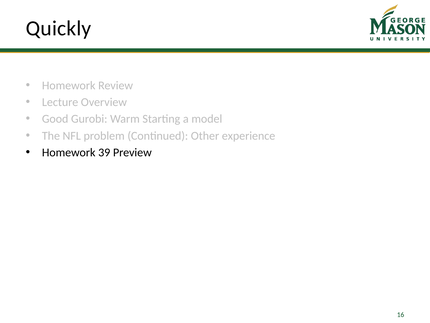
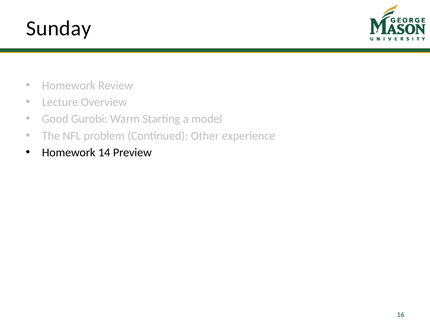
Quickly: Quickly -> Sunday
39: 39 -> 14
